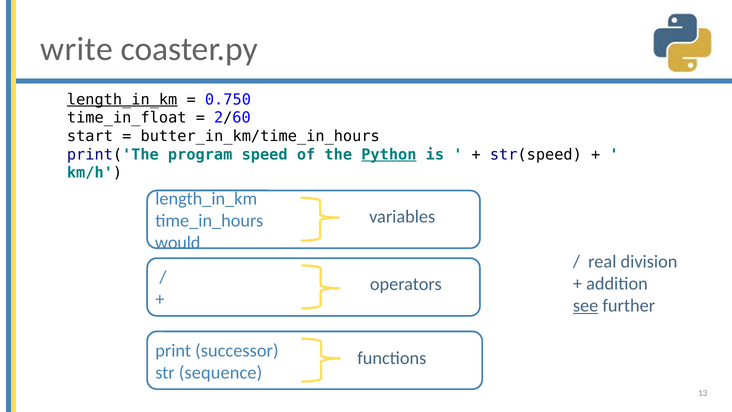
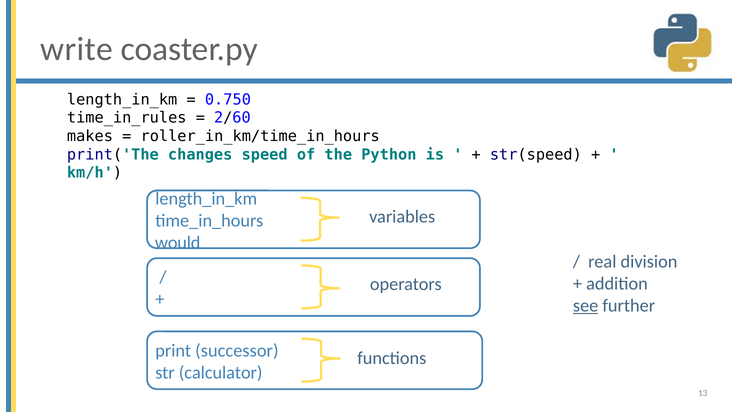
length_in_km at (122, 100) underline: present -> none
time_in_float: time_in_float -> time_in_rules
start: start -> makes
butter_in_km/time_in_hours: butter_in_km/time_in_hours -> roller_in_km/time_in_hours
program: program -> changes
Python underline: present -> none
sequence: sequence -> calculator
